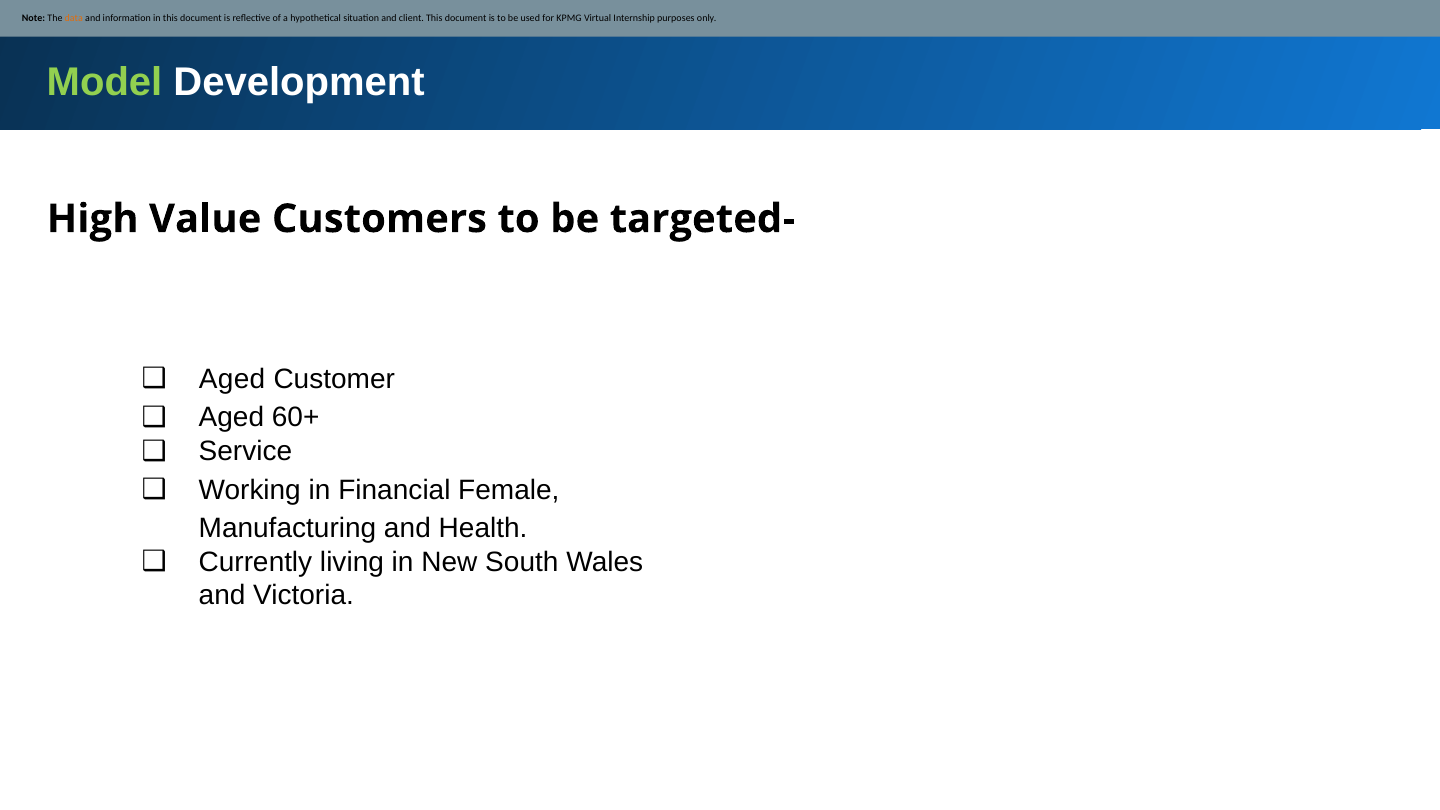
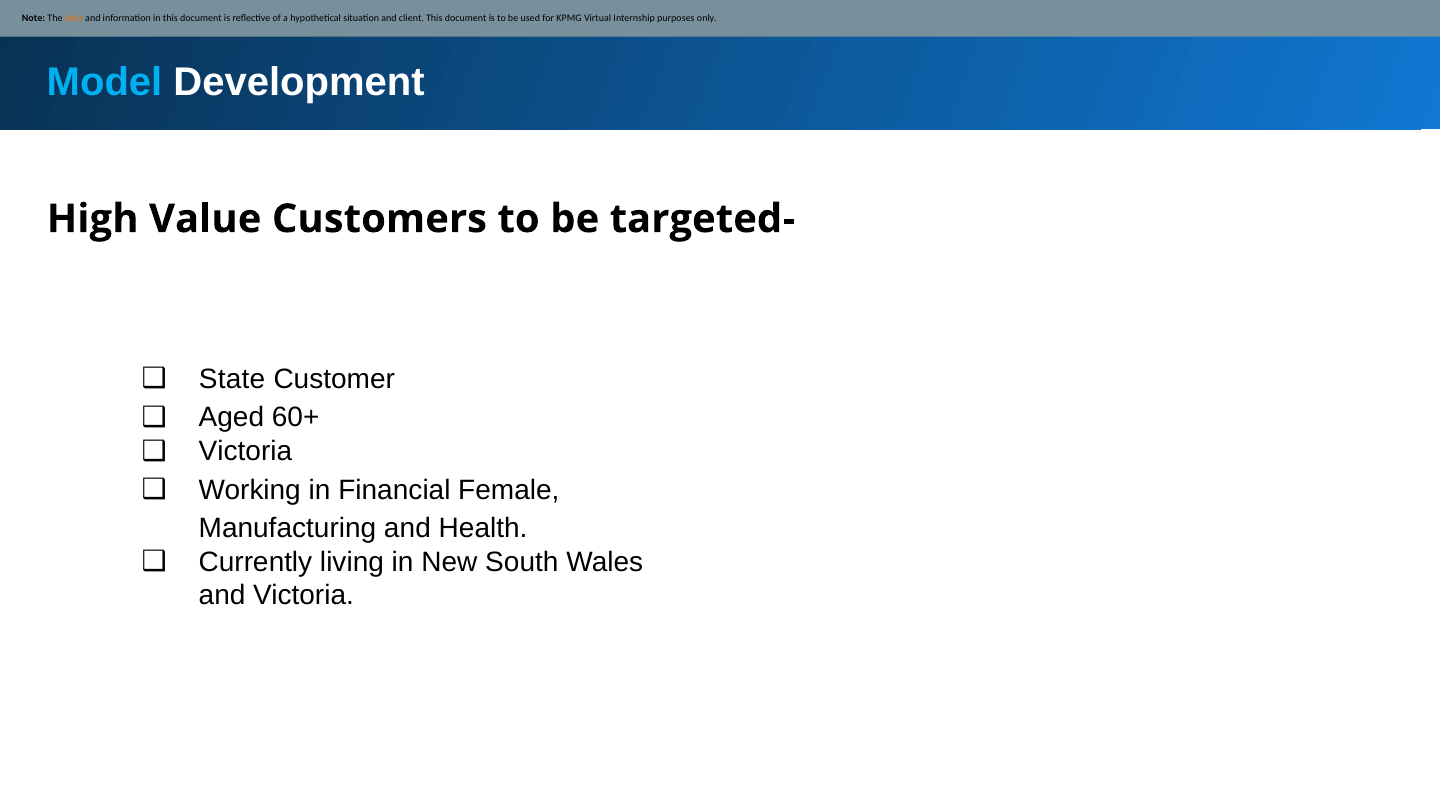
Model colour: light green -> light blue
Aged at (232, 379): Aged -> State
Service at (245, 451): Service -> Victoria
